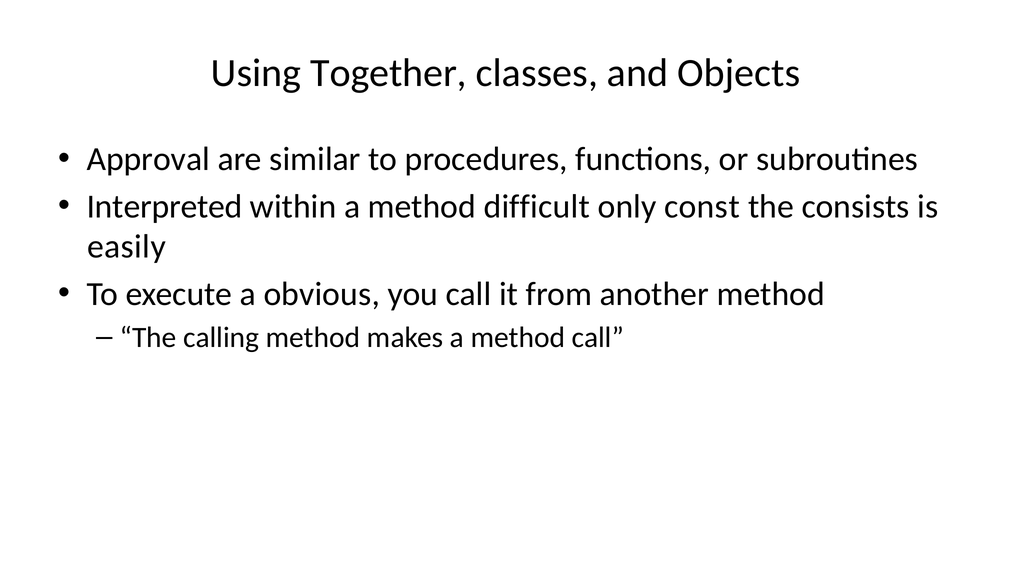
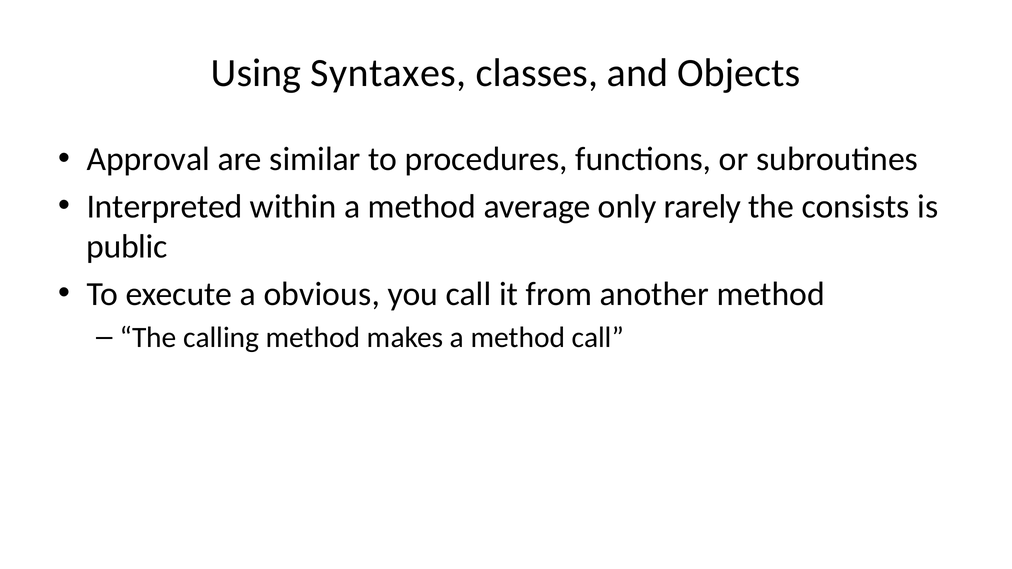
Together: Together -> Syntaxes
difficult: difficult -> average
const: const -> rarely
easily: easily -> public
